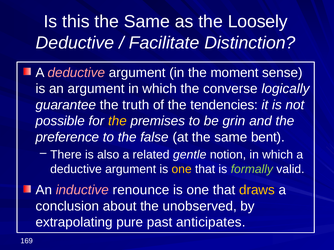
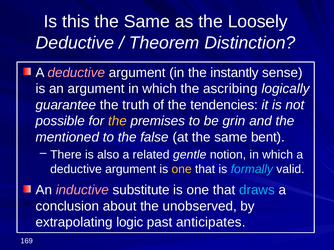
Facilitate: Facilitate -> Theorem
moment: moment -> instantly
converse: converse -> ascribing
preference: preference -> mentioned
formally colour: light green -> light blue
renounce: renounce -> substitute
draws colour: yellow -> light blue
pure: pure -> logic
